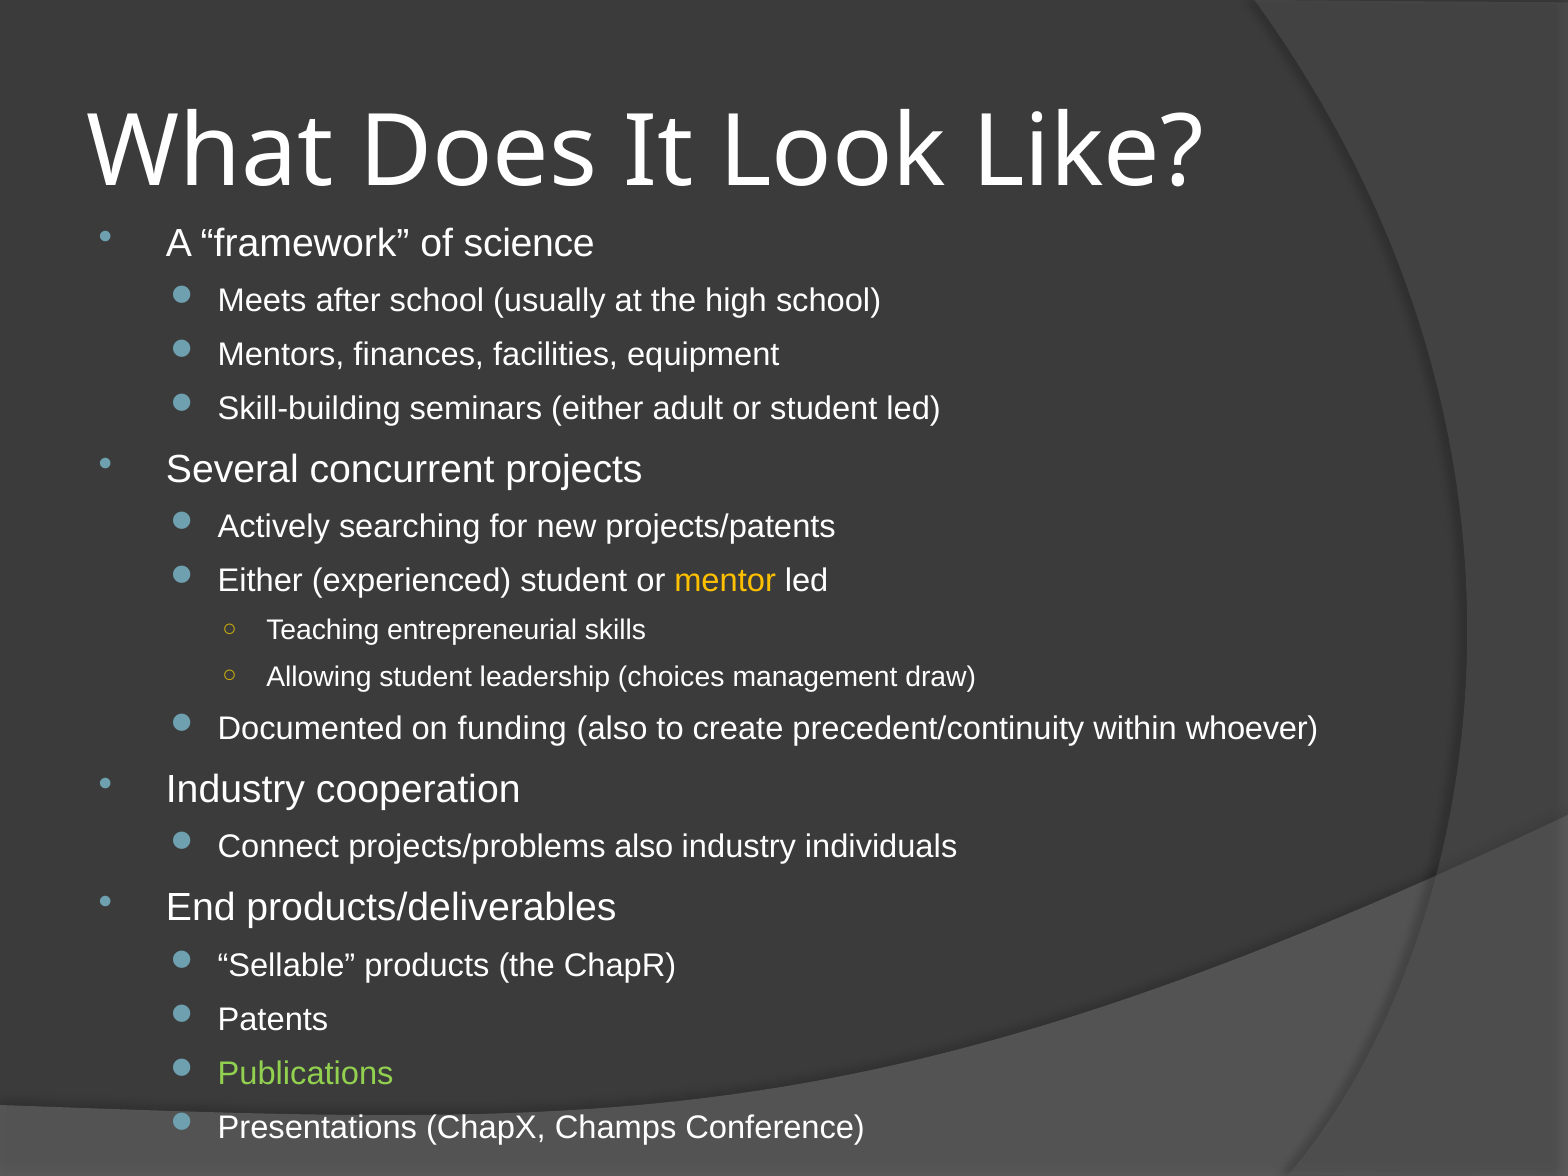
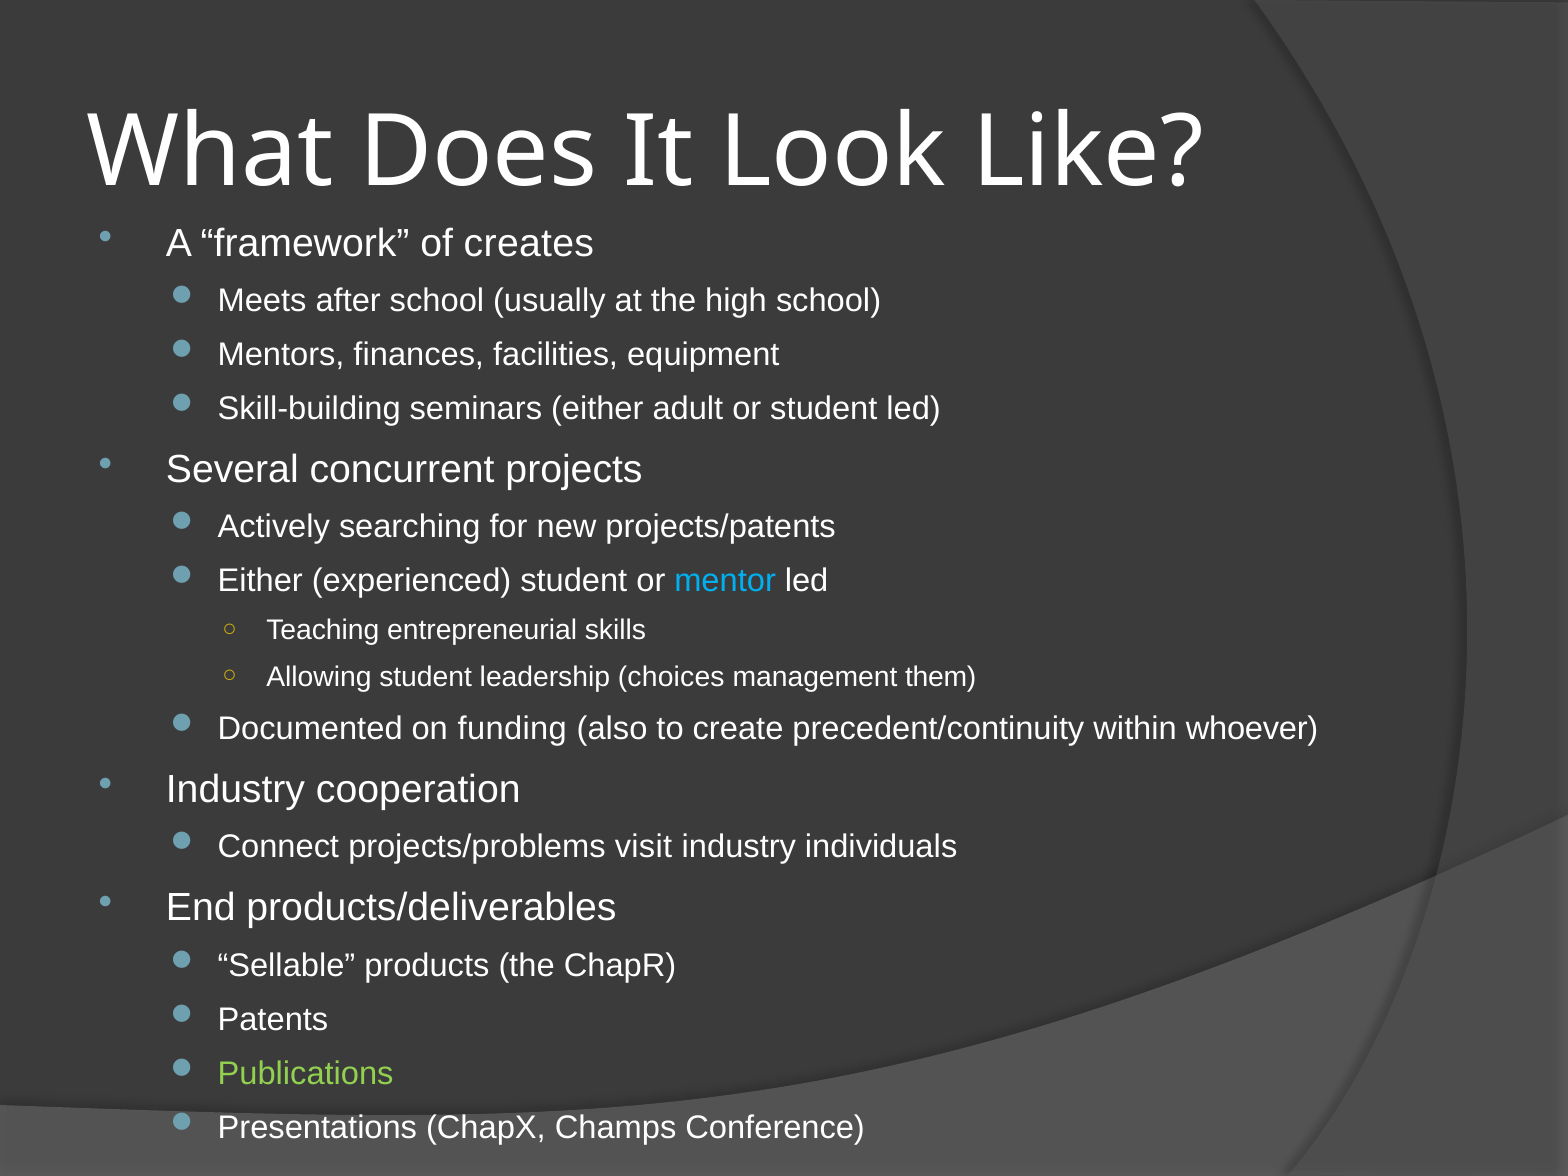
science: science -> creates
mentor colour: yellow -> light blue
draw: draw -> them
projects/problems also: also -> visit
